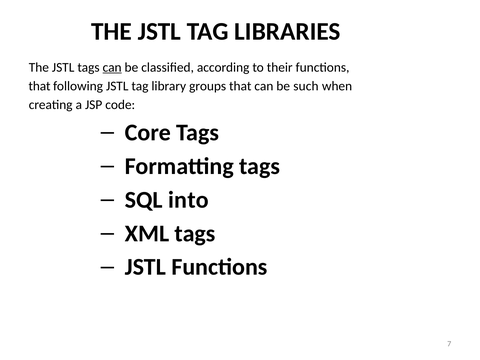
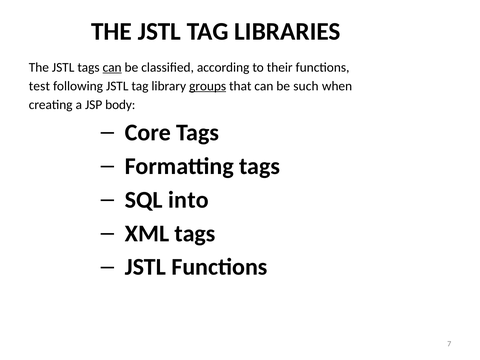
that at (40, 86): that -> test
groups underline: none -> present
code: code -> body
